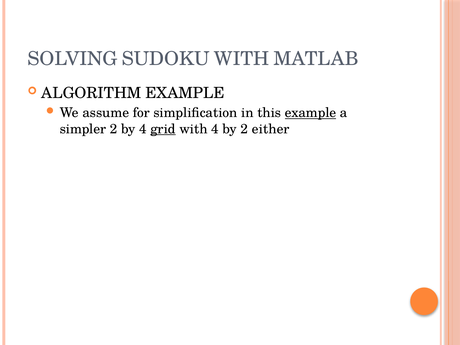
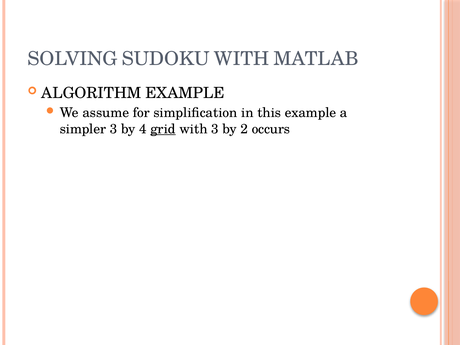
example at (311, 113) underline: present -> none
simpler 2: 2 -> 3
with 4: 4 -> 3
either: either -> occurs
